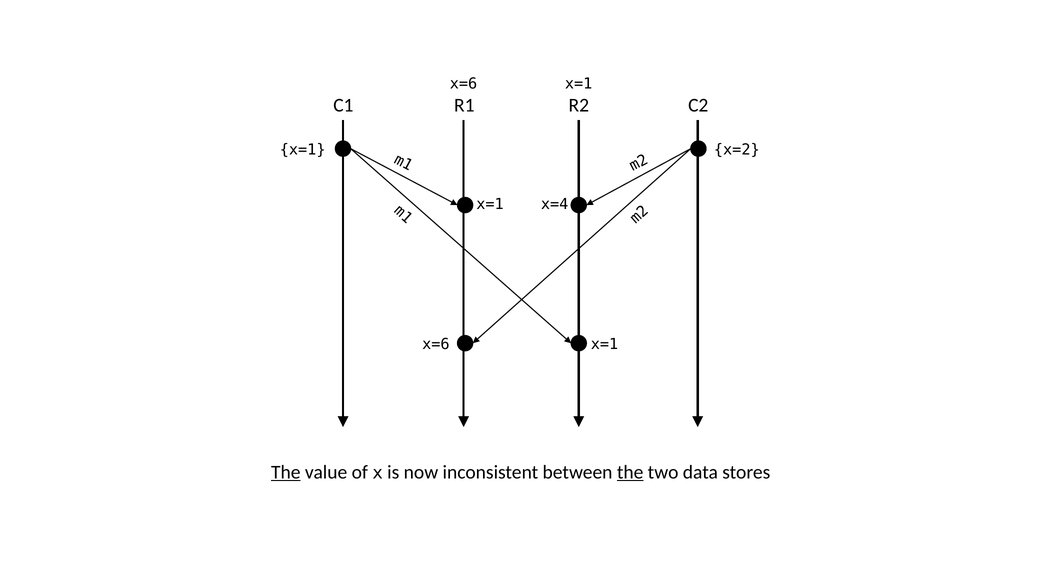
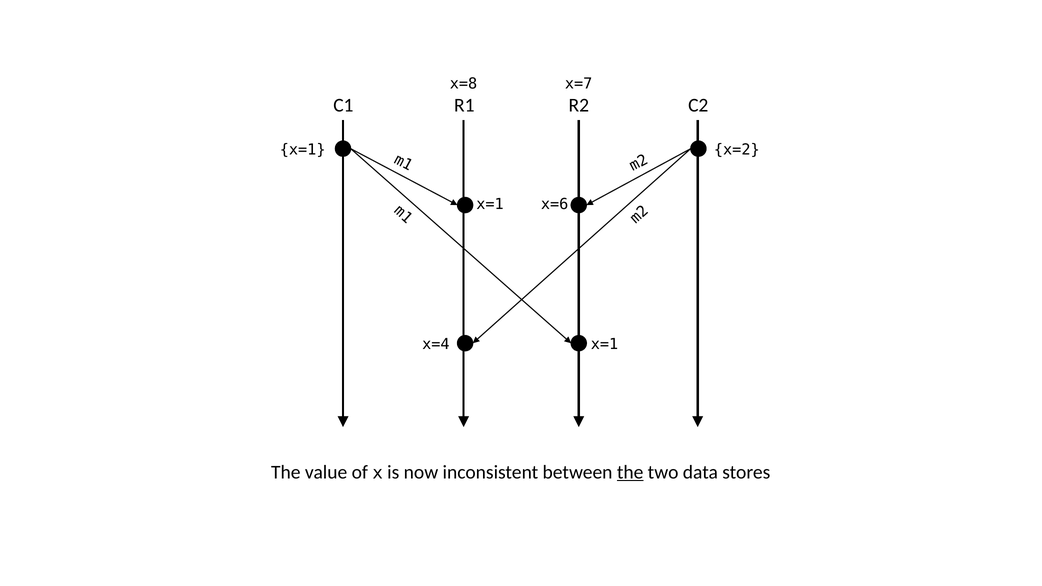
x=6 at (464, 84): x=6 -> x=8
x=1 at (579, 84): x=1 -> x=7
x=4: x=4 -> x=6
x=6 at (436, 344): x=6 -> x=4
The at (286, 472) underline: present -> none
